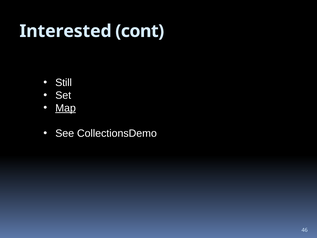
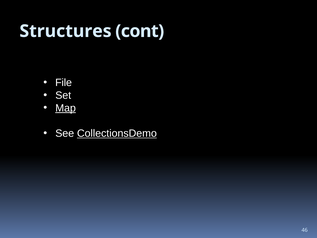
Interested: Interested -> Structures
Still: Still -> File
CollectionsDemo underline: none -> present
